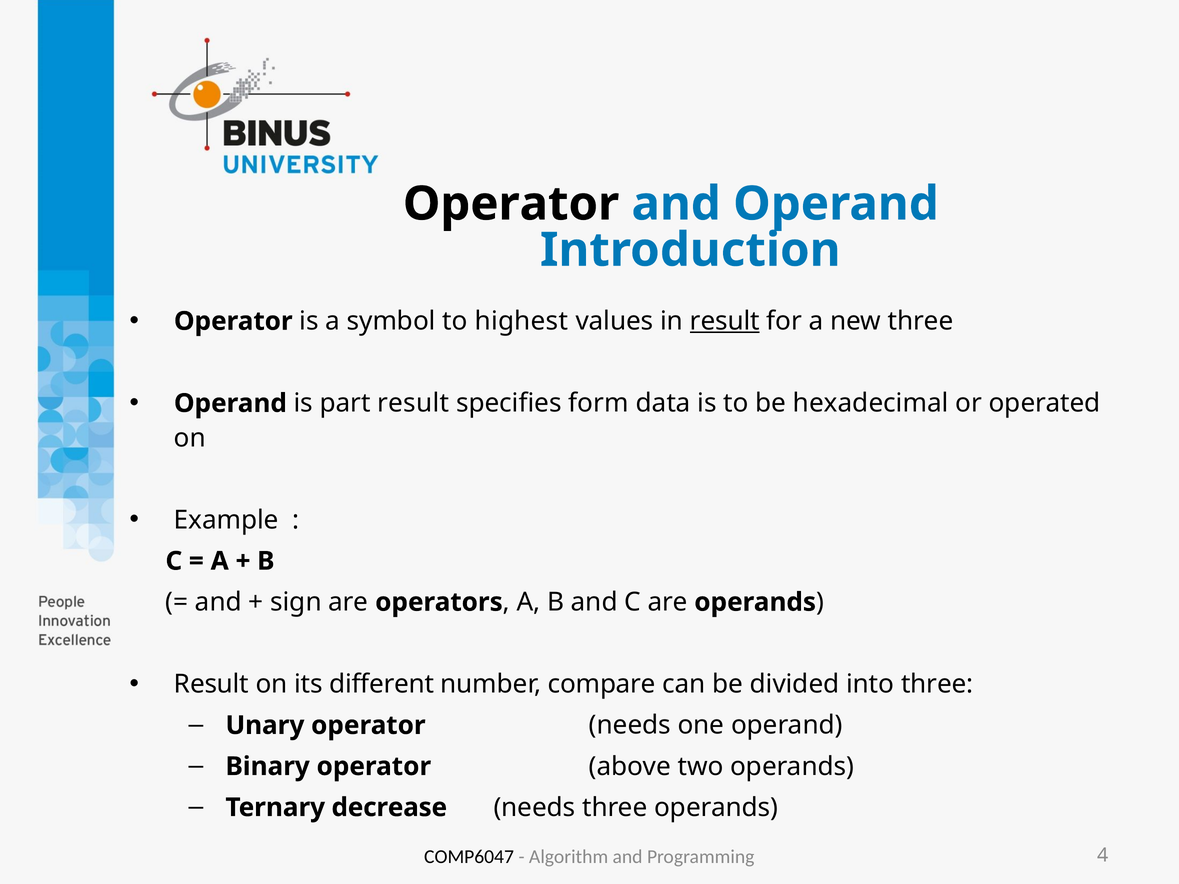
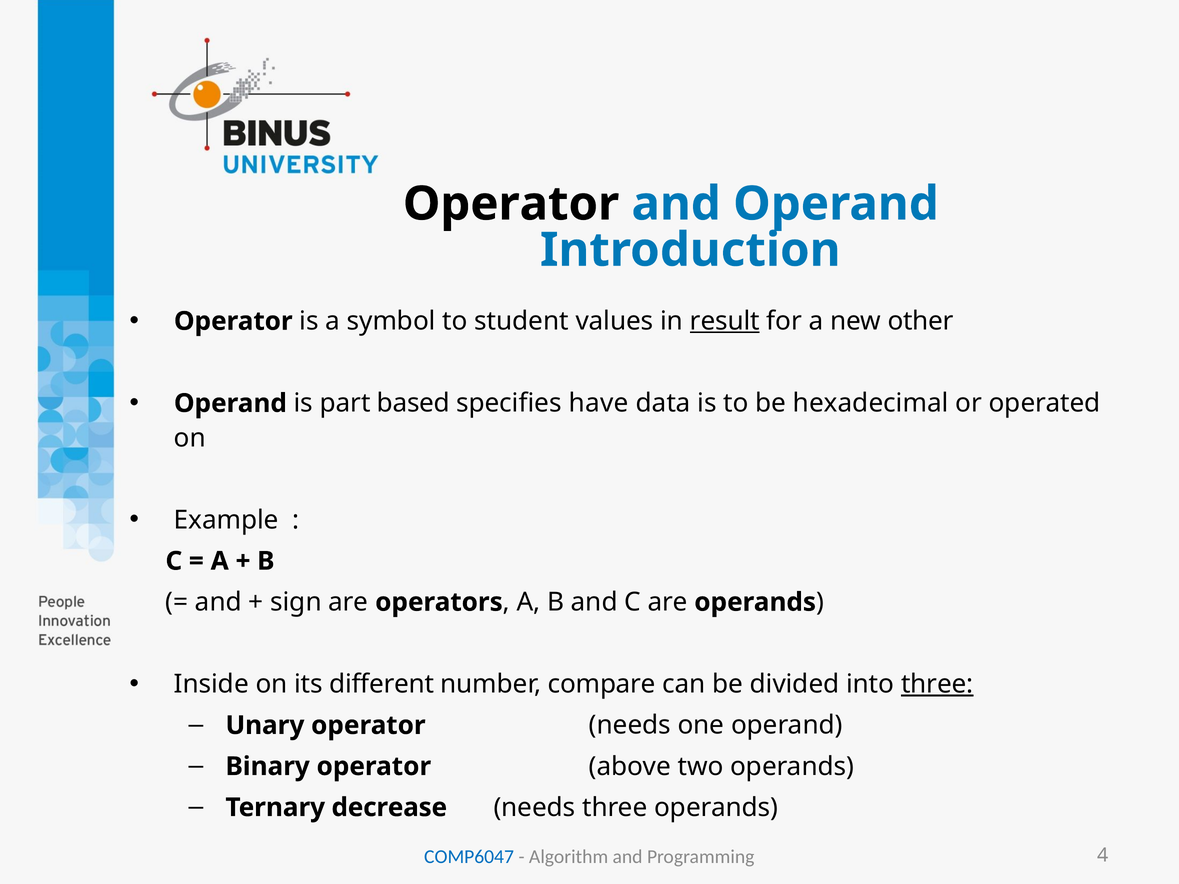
highest: highest -> student
new three: three -> other
part result: result -> based
form: form -> have
Result at (211, 684): Result -> Inside
three at (937, 684) underline: none -> present
COMP6047 colour: black -> blue
